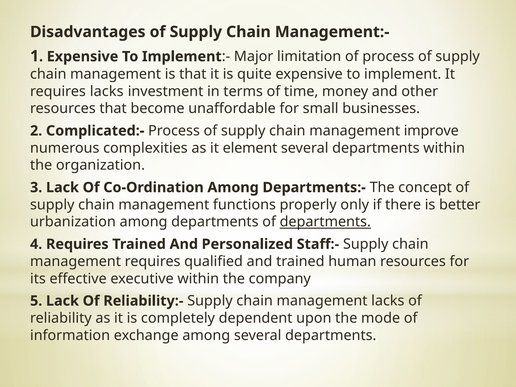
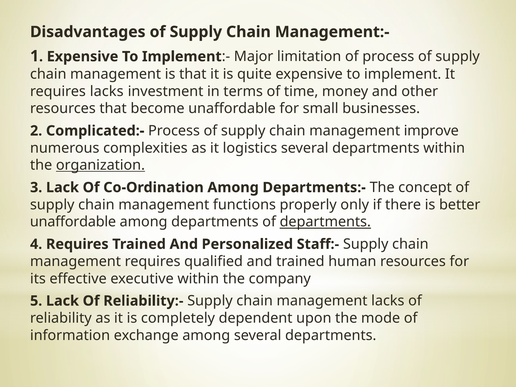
element: element -> logistics
organization underline: none -> present
urbanization at (73, 222): urbanization -> unaffordable
